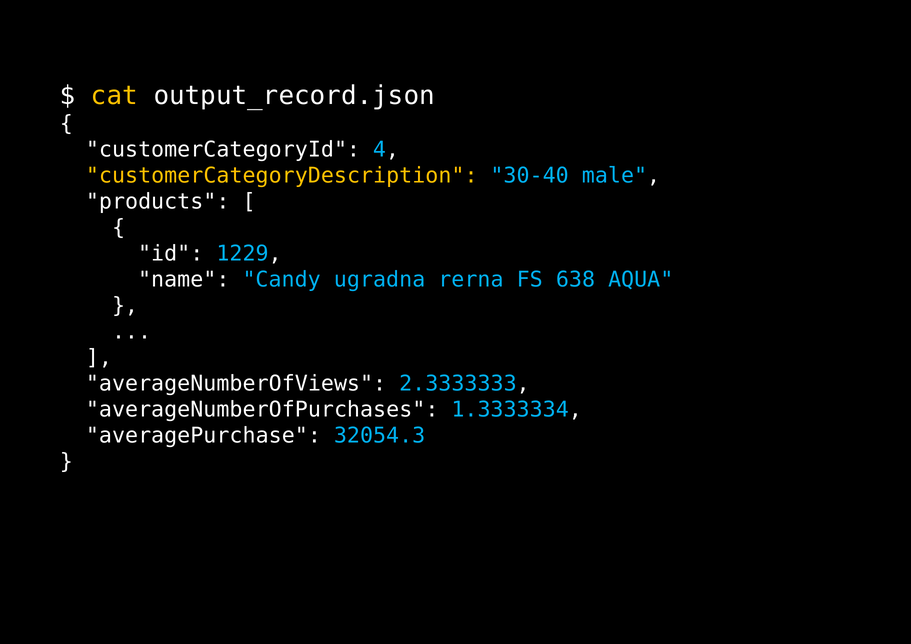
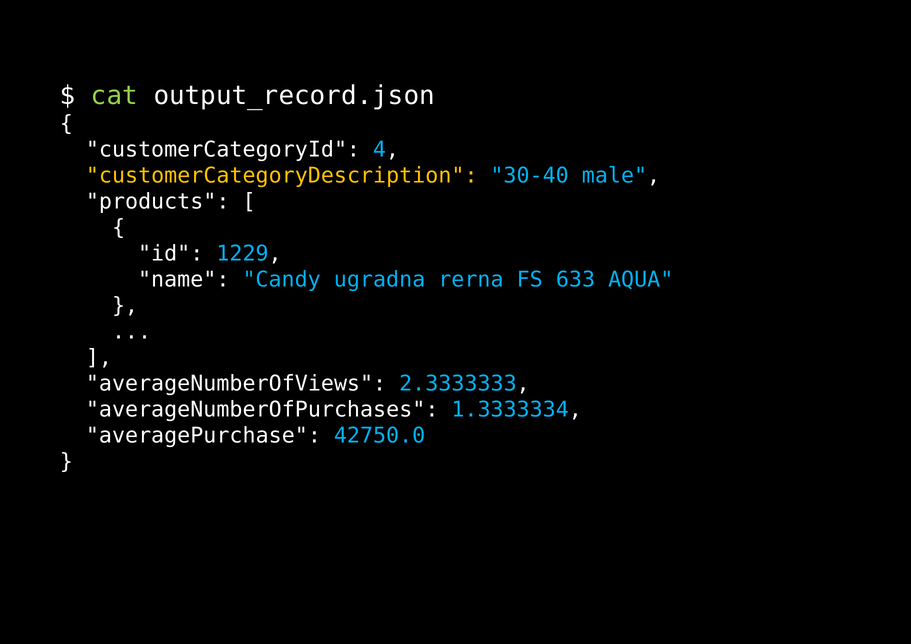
cat colour: yellow -> light green
638: 638 -> 633
32054.3: 32054.3 -> 42750.0
